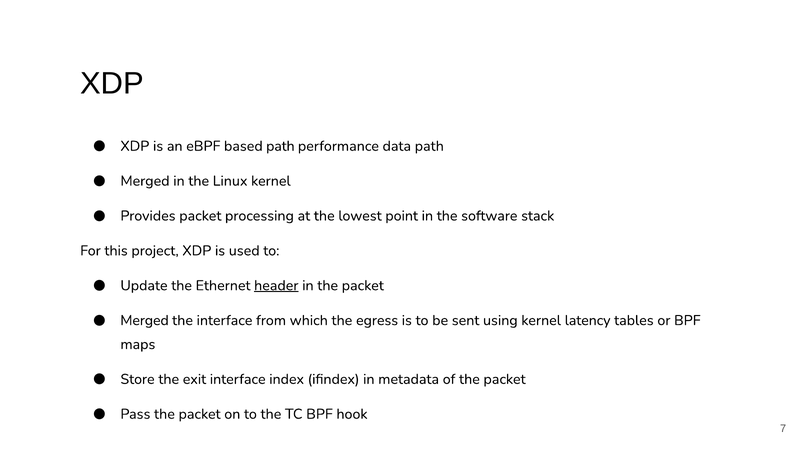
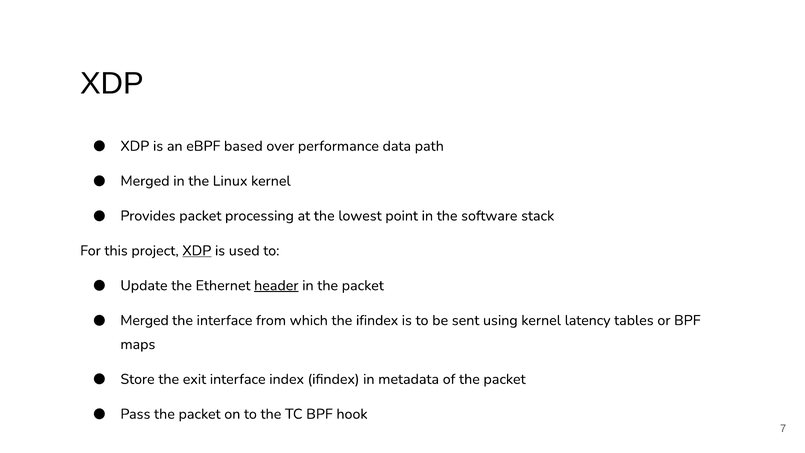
based path: path -> over
XDP at (197, 251) underline: none -> present
the egress: egress -> ifindex
